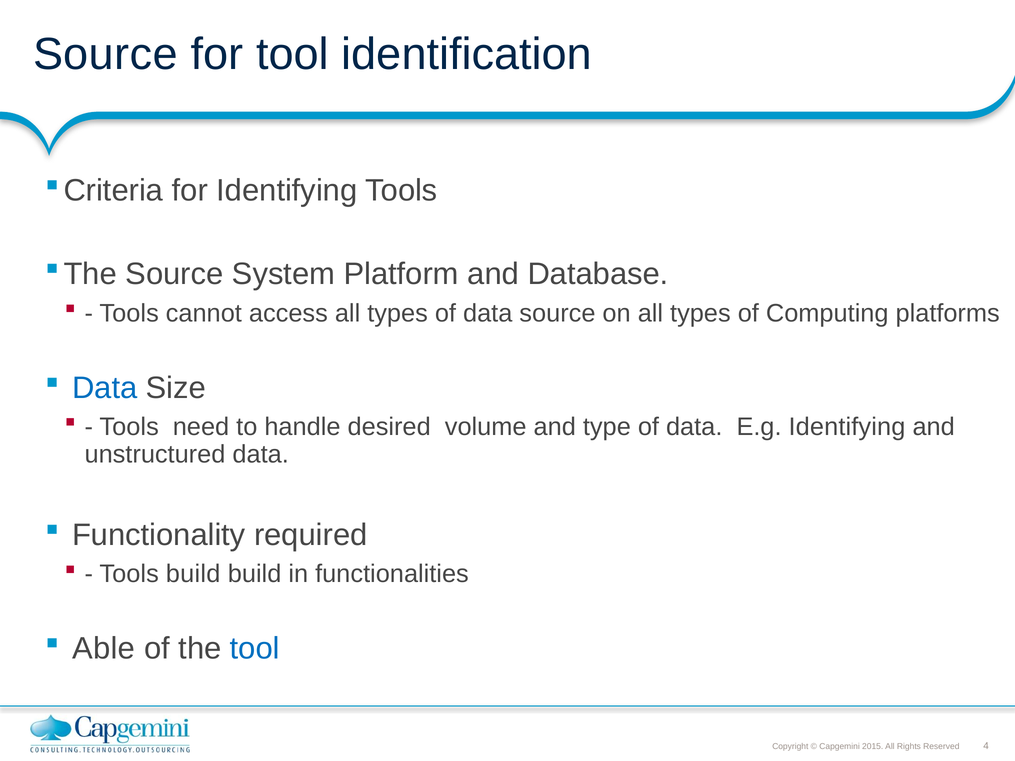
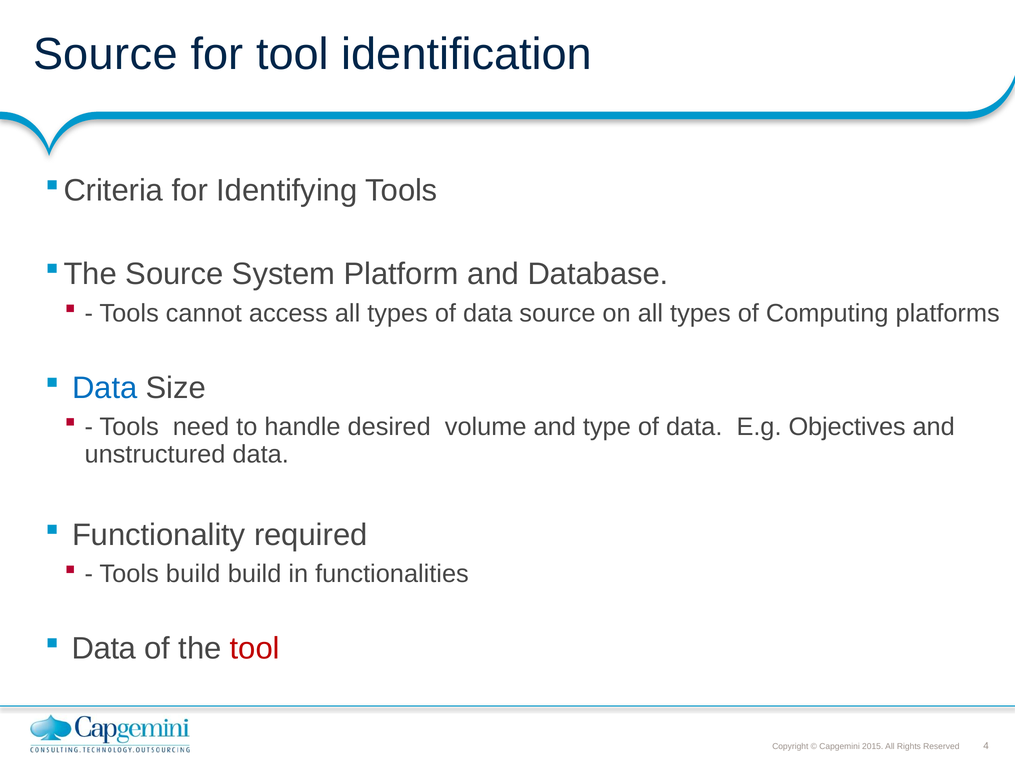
E.g Identifying: Identifying -> Objectives
Able at (104, 649): Able -> Data
tool at (255, 649) colour: blue -> red
